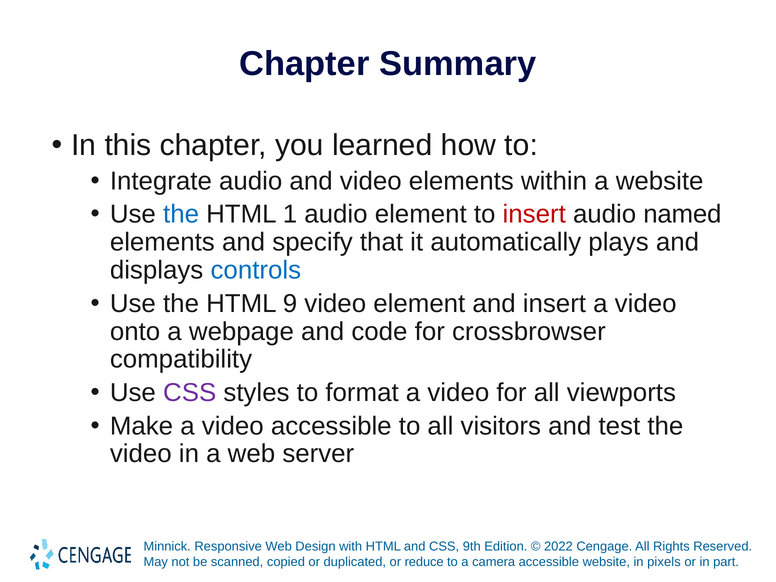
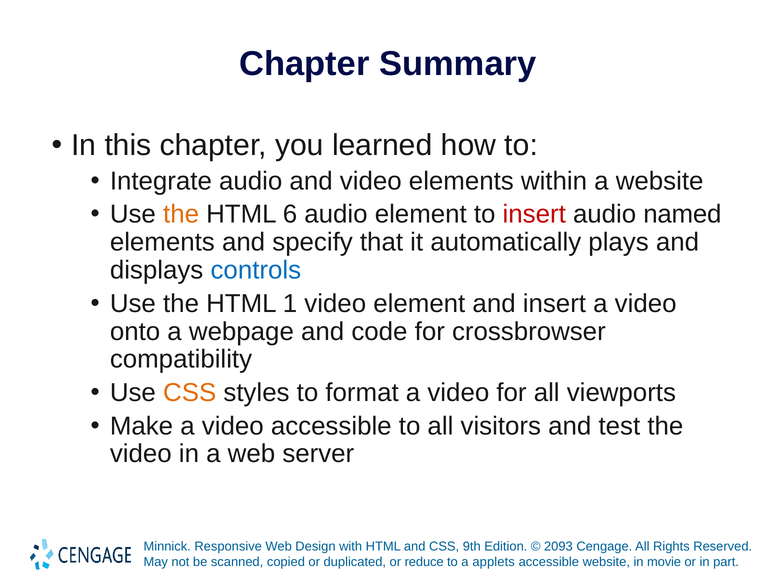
the at (181, 214) colour: blue -> orange
1: 1 -> 6
9: 9 -> 1
CSS at (190, 393) colour: purple -> orange
2022: 2022 -> 2093
camera: camera -> applets
pixels: pixels -> movie
